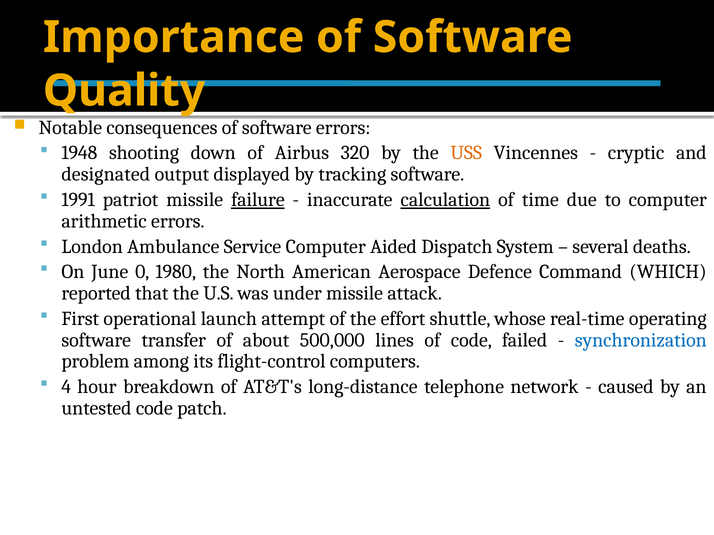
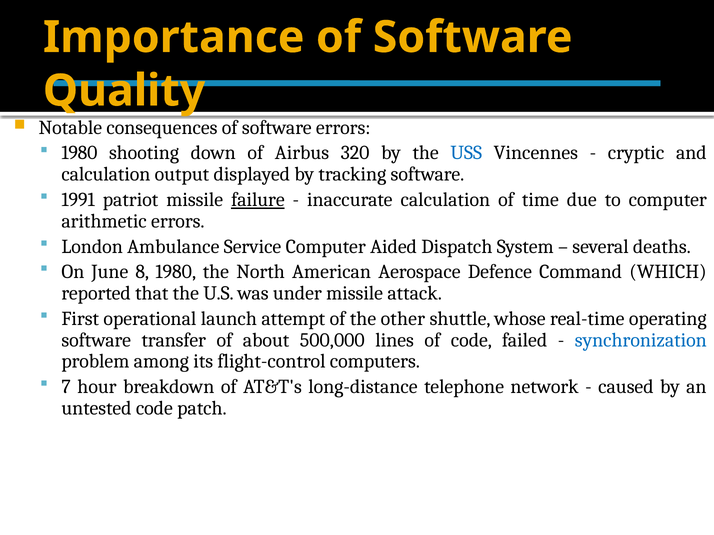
1948 at (79, 153): 1948 -> 1980
USS colour: orange -> blue
designated at (106, 175): designated -> calculation
calculation at (445, 200) underline: present -> none
0: 0 -> 8
effort: effort -> other
4: 4 -> 7
